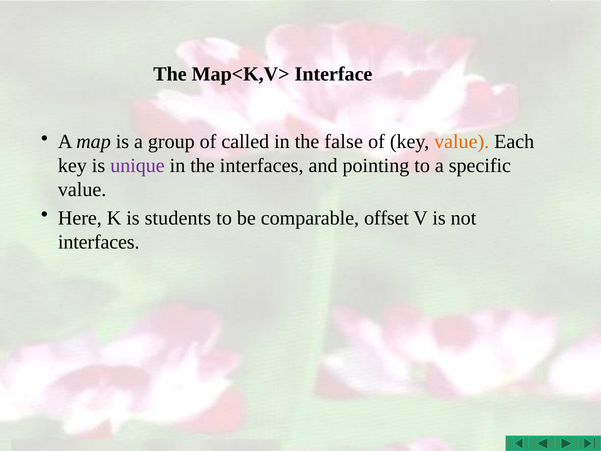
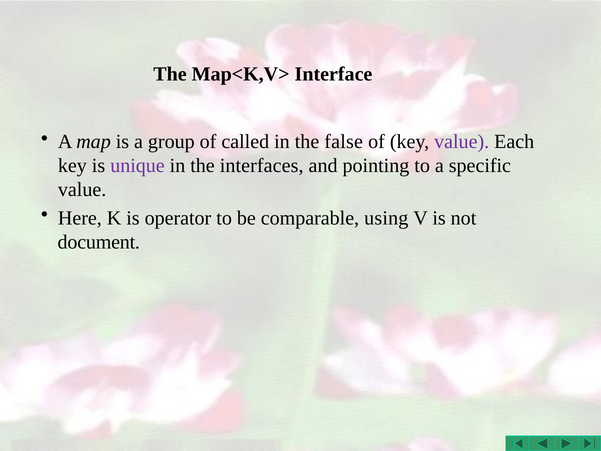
value at (462, 142) colour: orange -> purple
students: students -> operator
offset: offset -> using
interfaces at (99, 242): interfaces -> document
